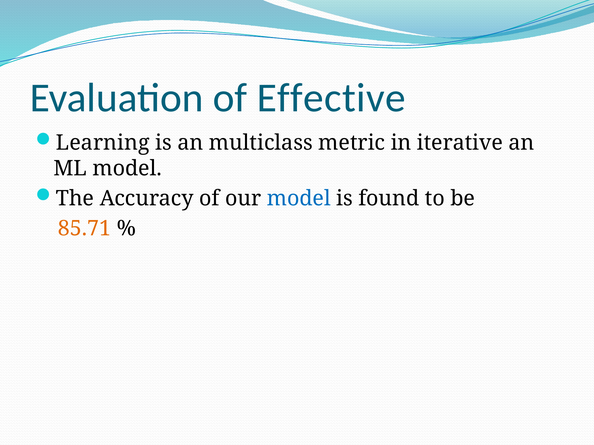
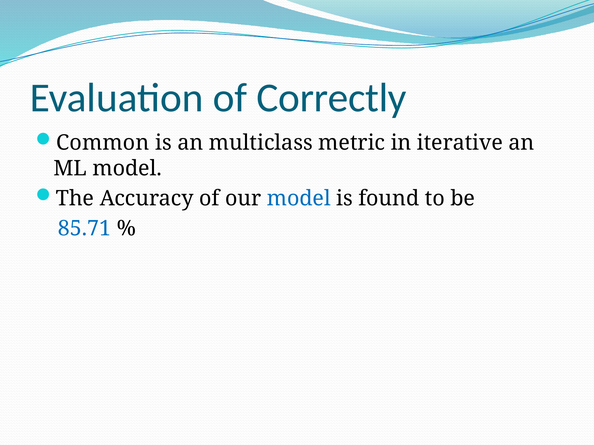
Effective: Effective -> Correctly
Learning: Learning -> Common
85.71 colour: orange -> blue
